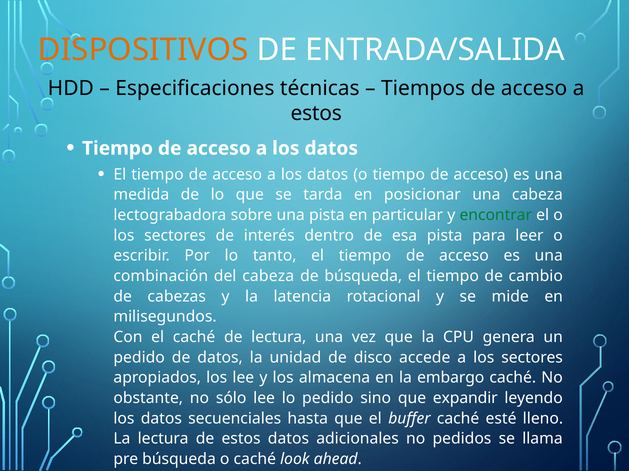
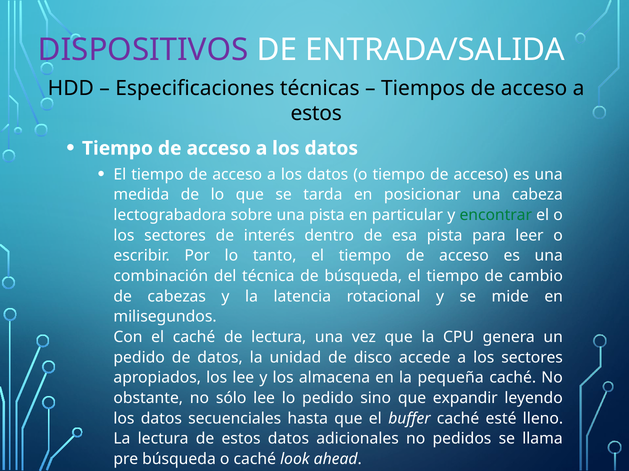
DISPOSITIVOS colour: orange -> purple
del cabeza: cabeza -> técnica
embargo: embargo -> pequeña
